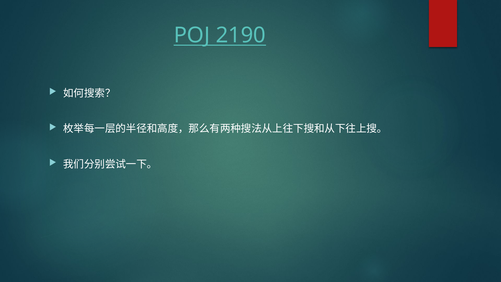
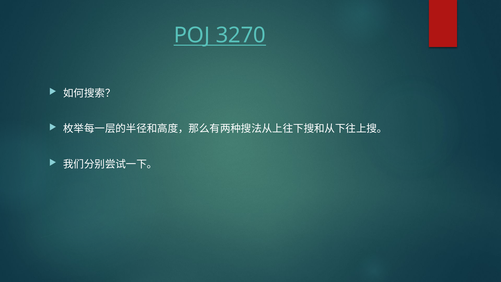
2190: 2190 -> 3270
